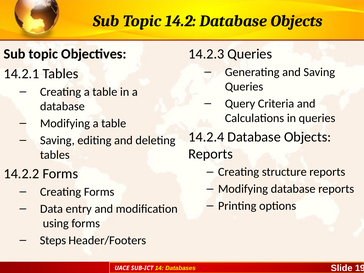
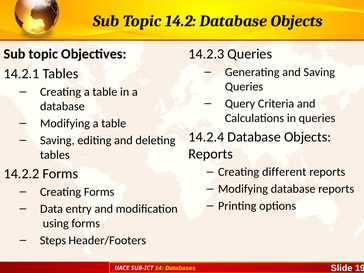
structure: structure -> different
